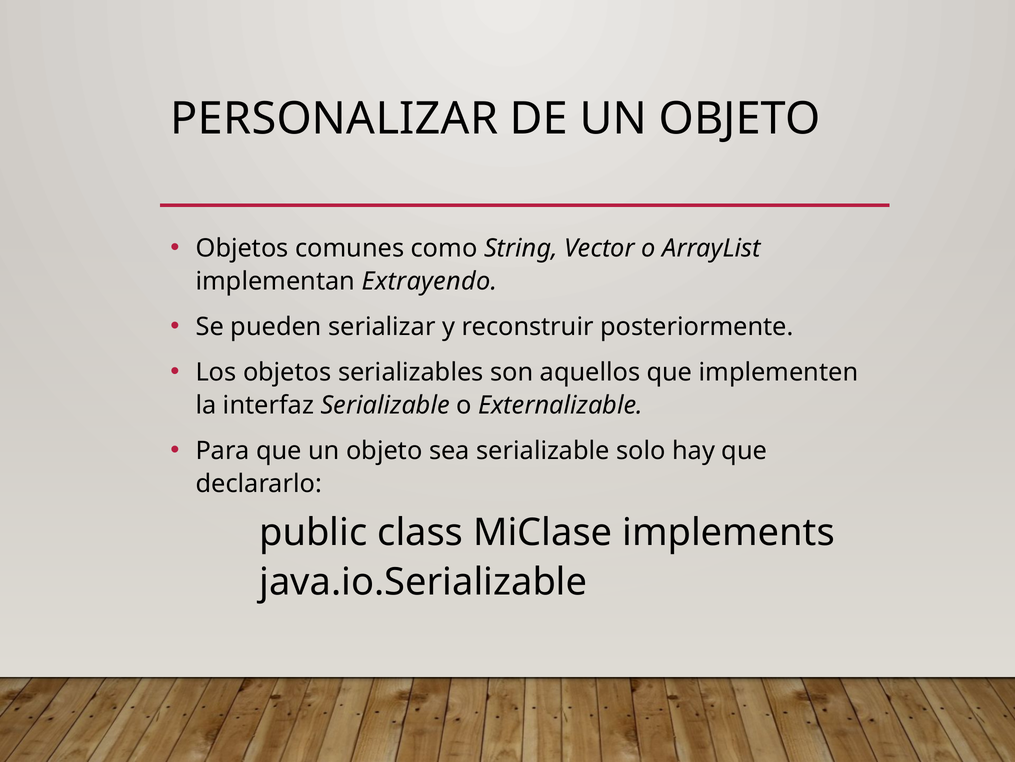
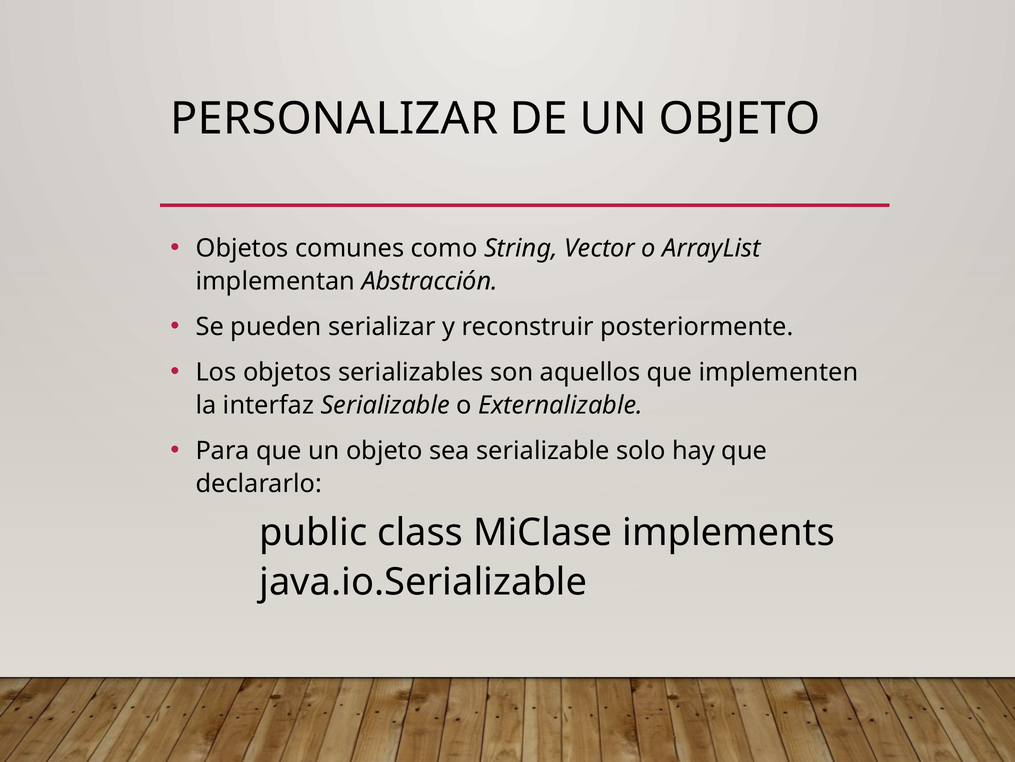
Extrayendo: Extrayendo -> Abstracción
